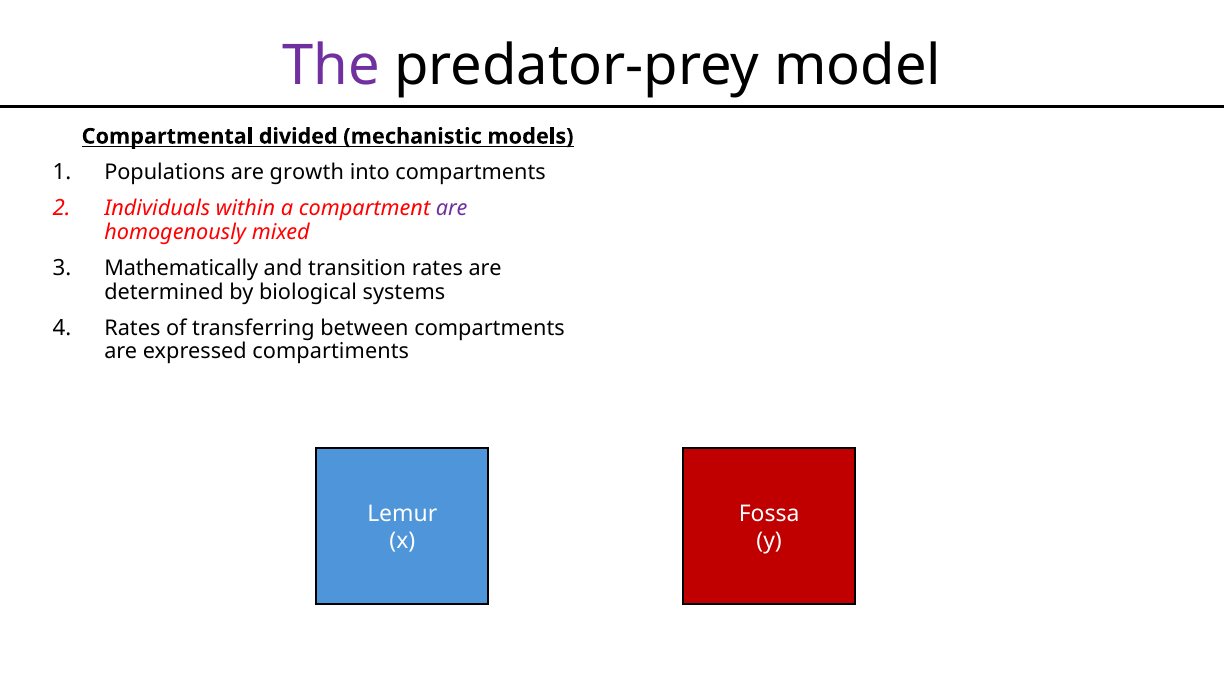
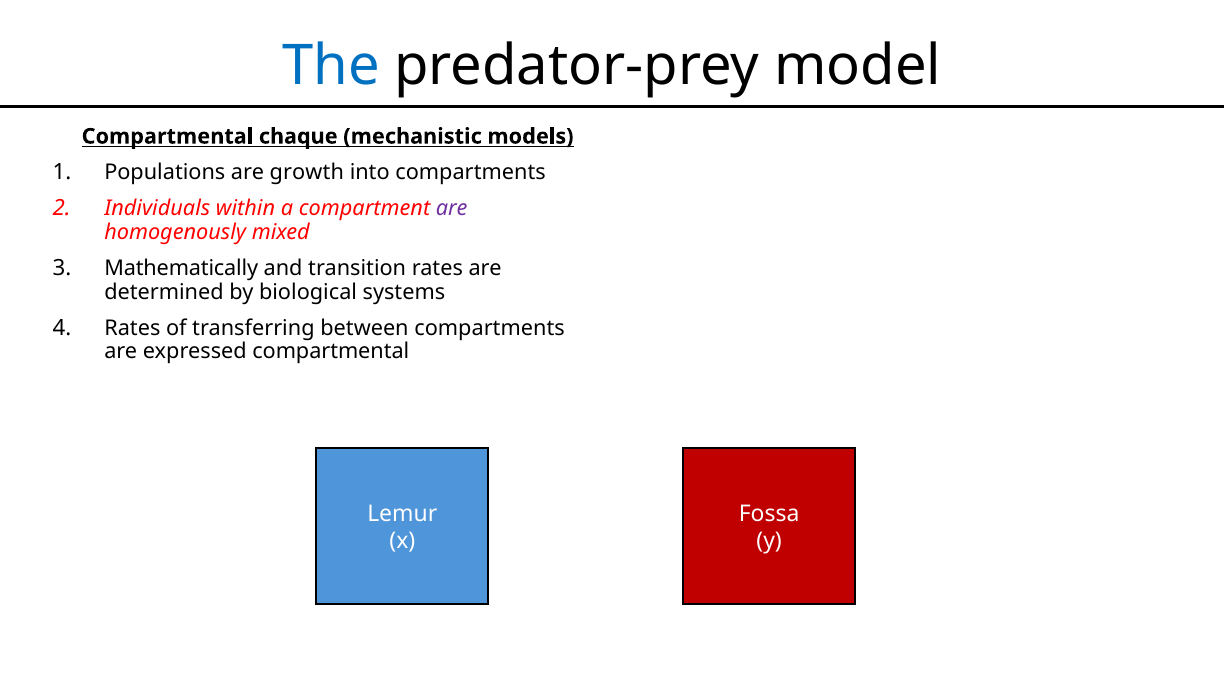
The colour: purple -> blue
divided: divided -> chaque
expressed compartiments: compartiments -> compartmental
